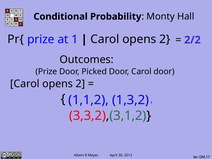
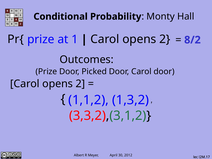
2/2: 2/2 -> 8/2
